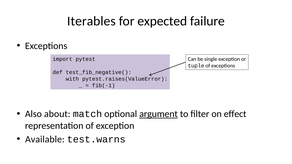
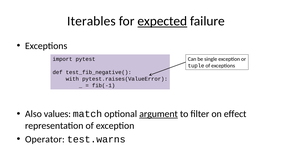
expected underline: none -> present
about: about -> values
Available: Available -> Operator
